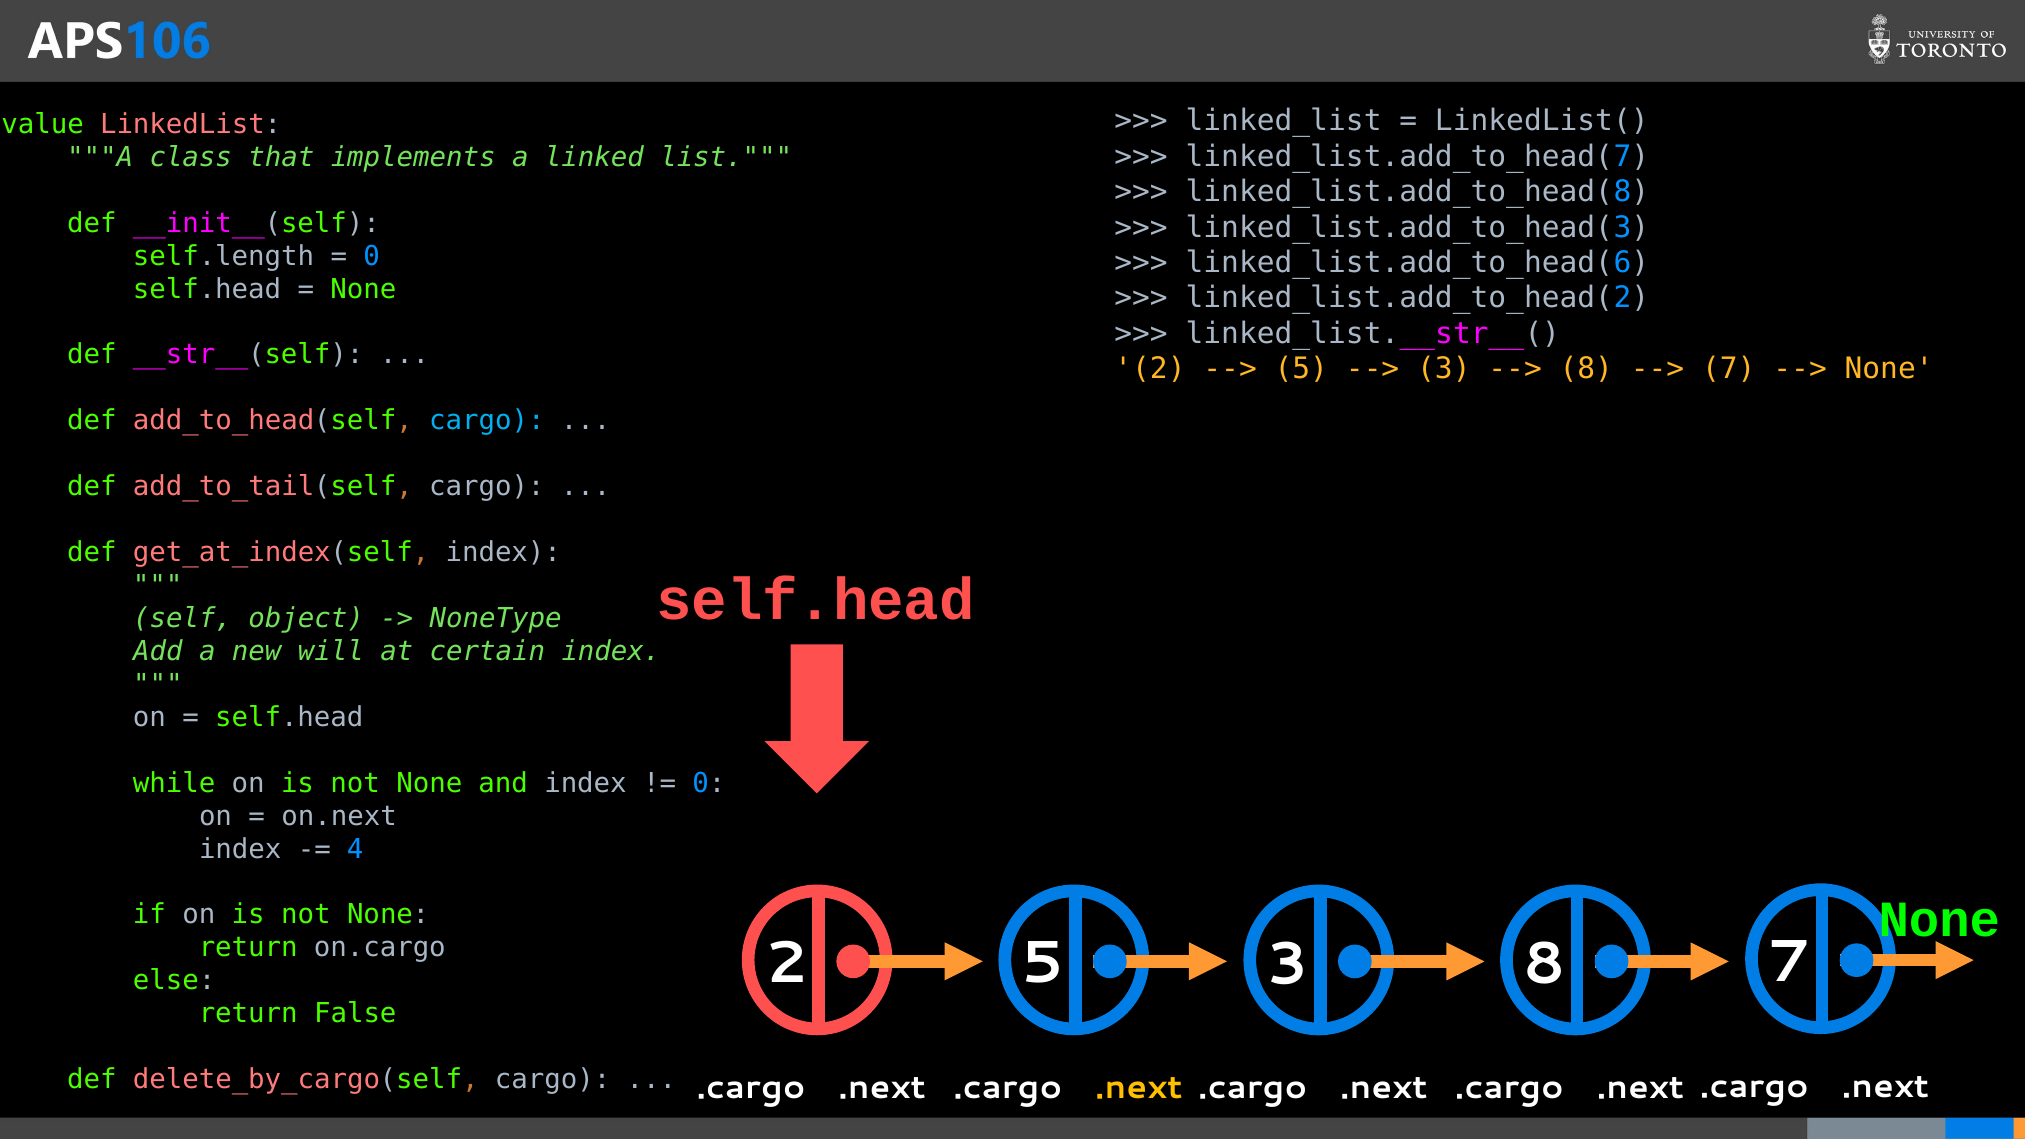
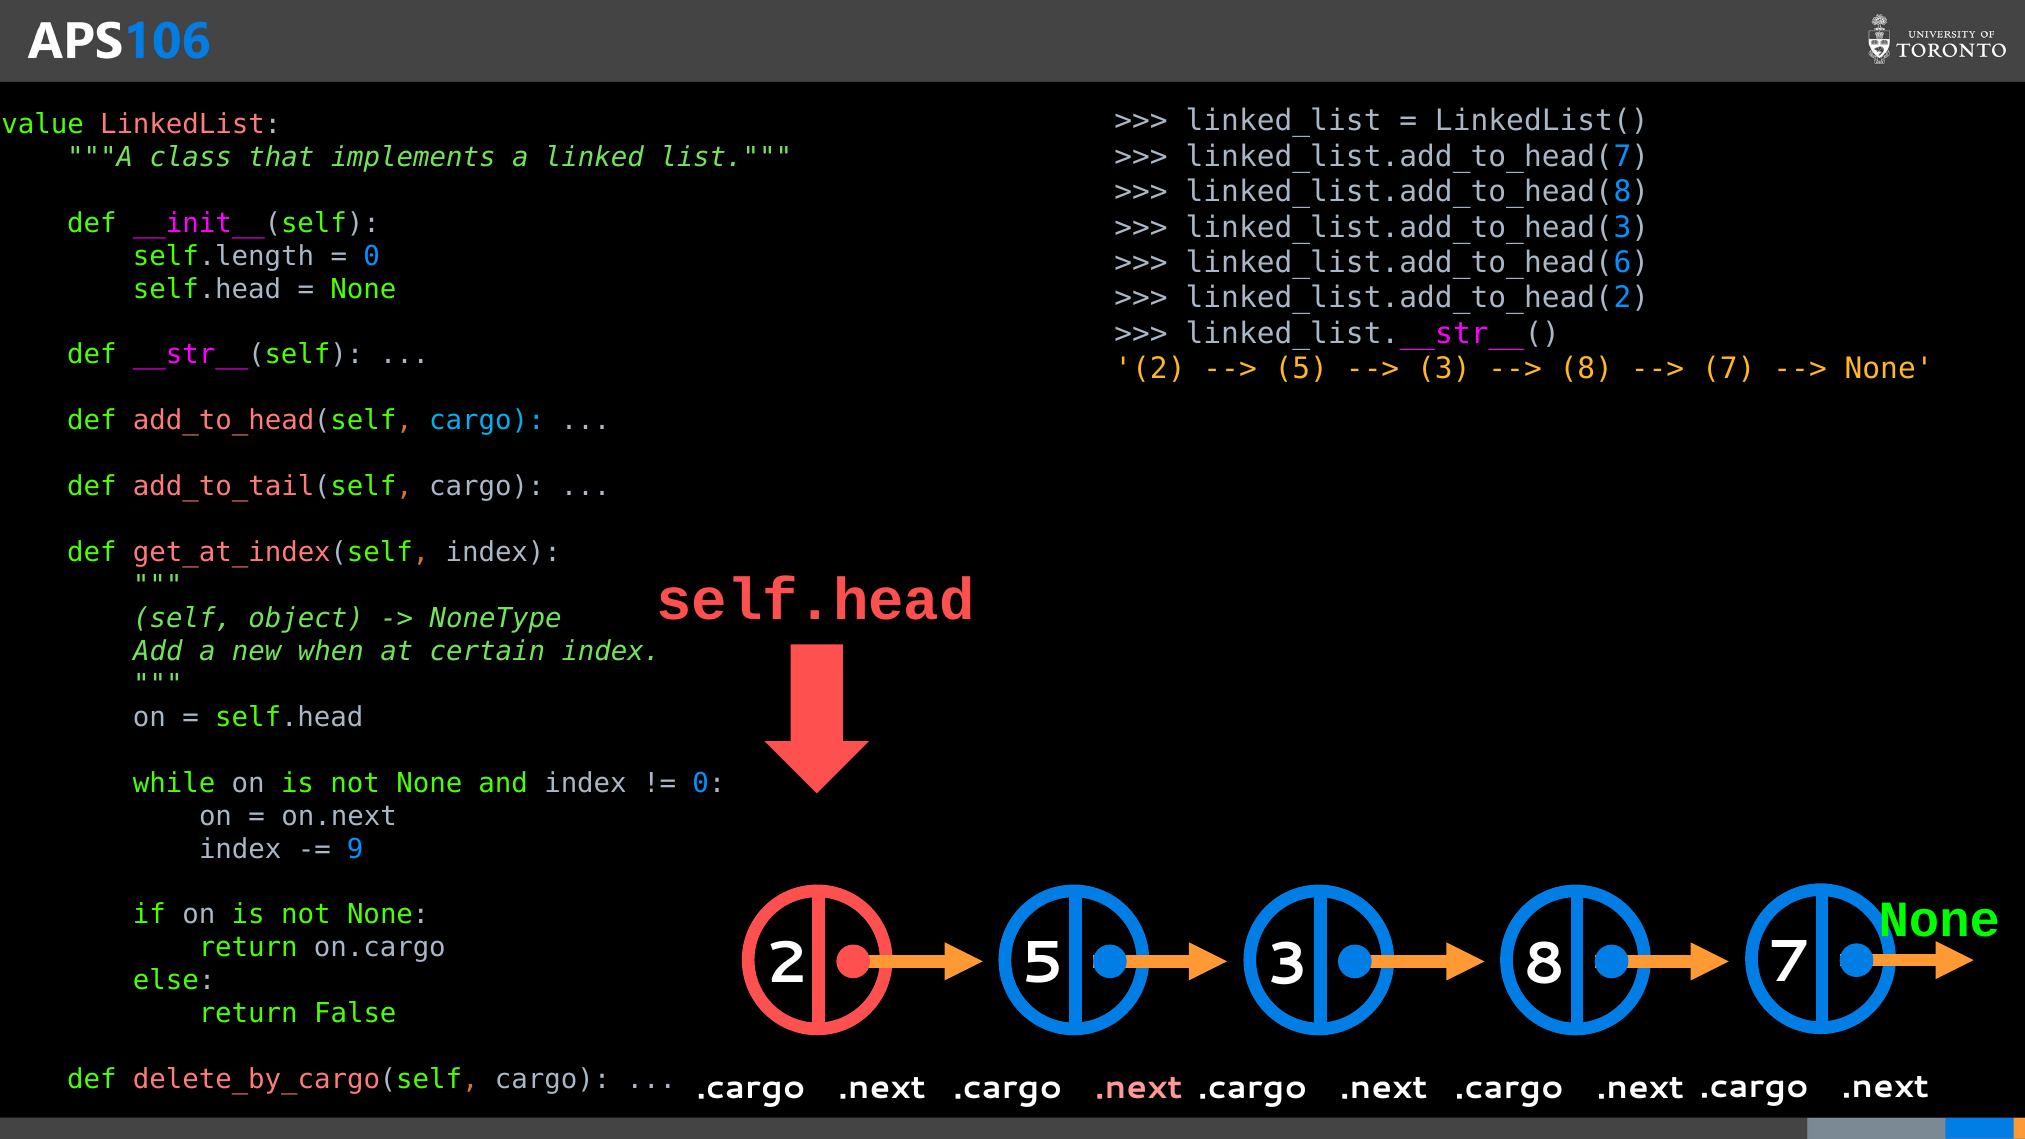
will: will -> when
4: 4 -> 9
.next at (1139, 1087) colour: yellow -> pink
